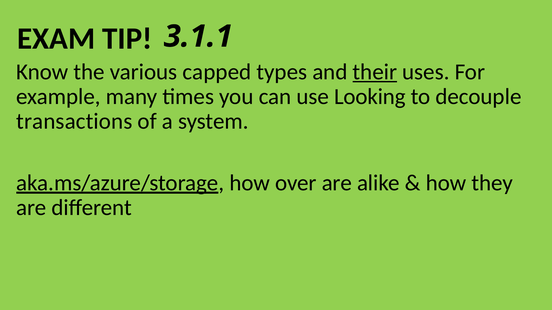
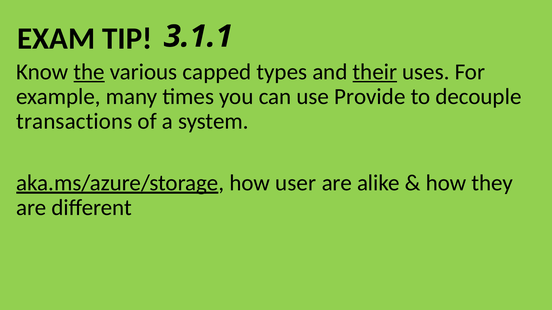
the underline: none -> present
Looking: Looking -> Provide
over: over -> user
